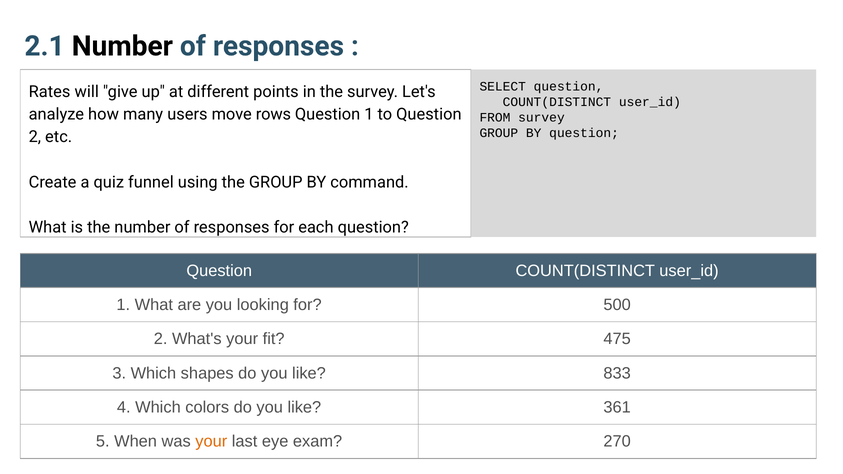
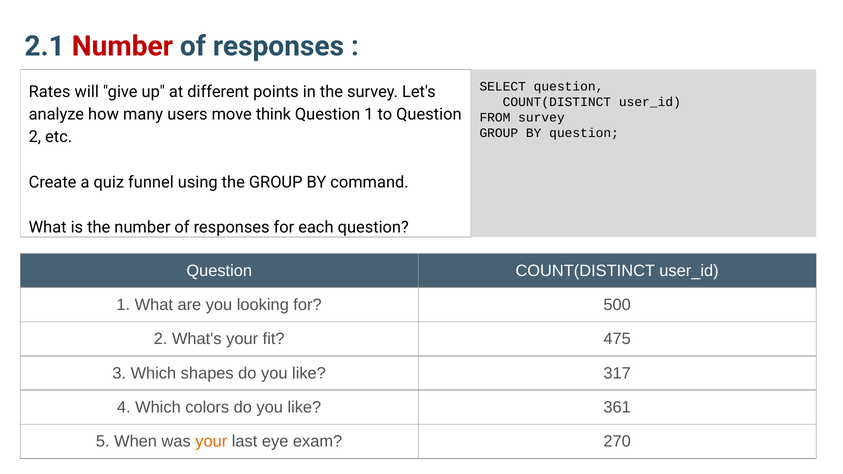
Number at (122, 46) colour: black -> red
rows: rows -> think
833: 833 -> 317
